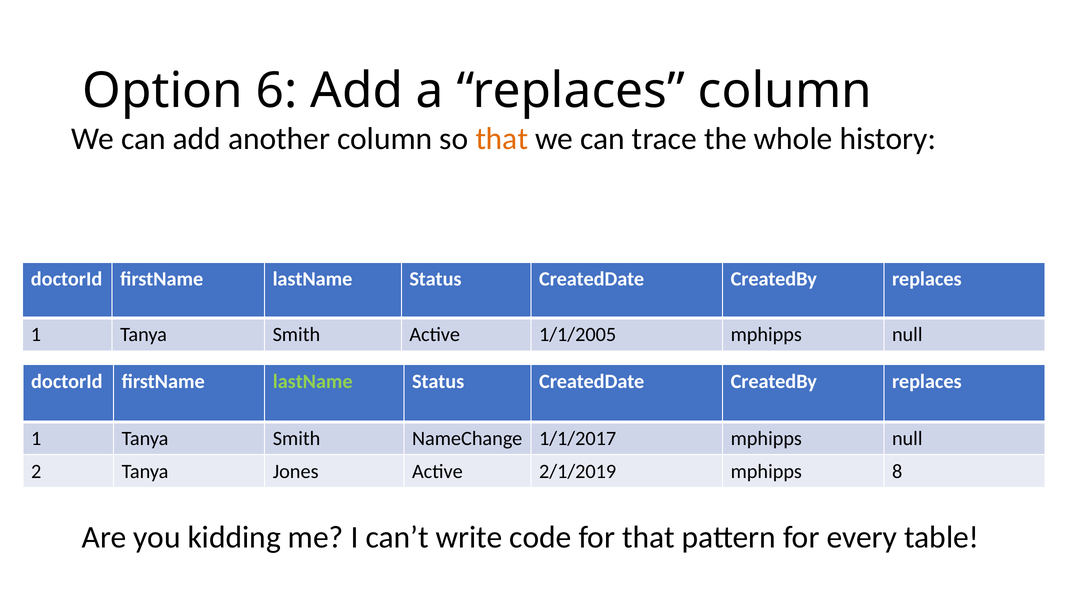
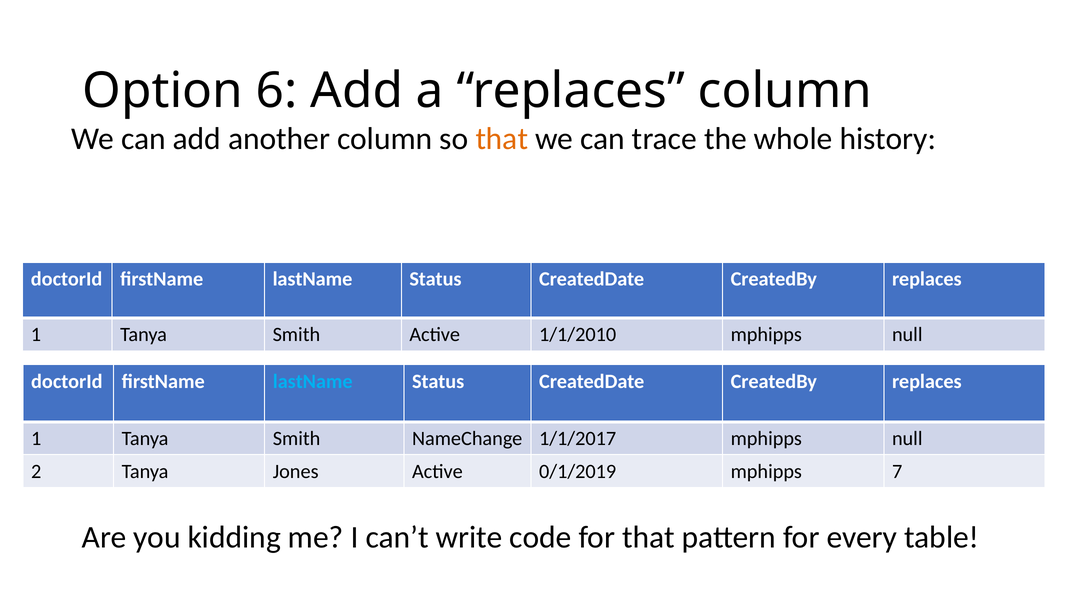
1/1/2005: 1/1/2005 -> 1/1/2010
lastName at (313, 381) colour: light green -> light blue
2/1/2019: 2/1/2019 -> 0/1/2019
8: 8 -> 7
